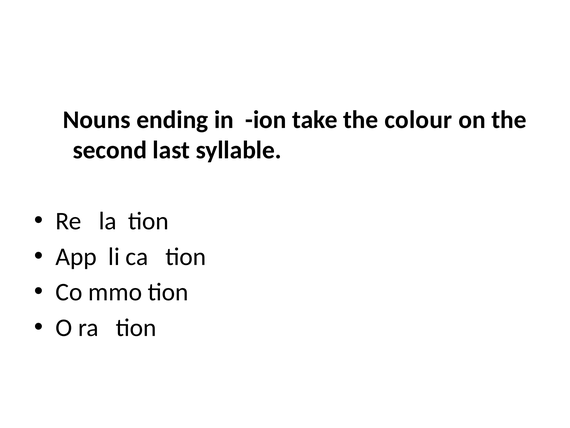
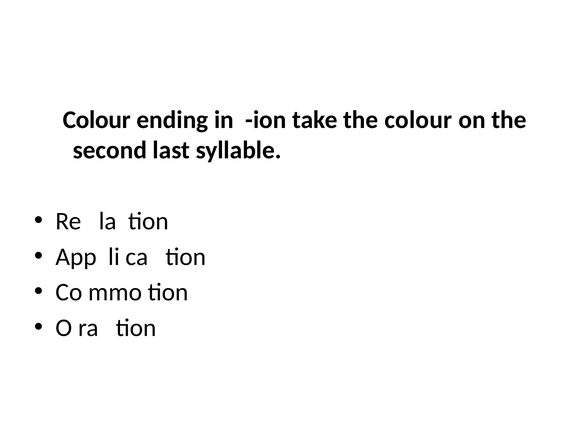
Nouns at (97, 120): Nouns -> Colour
